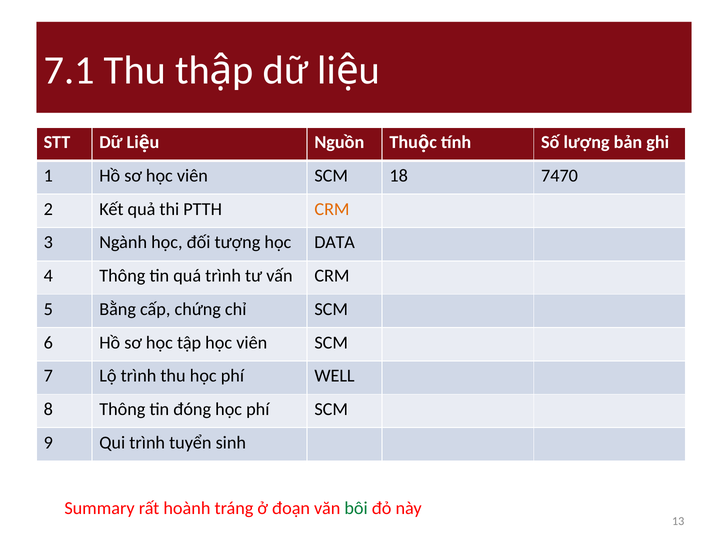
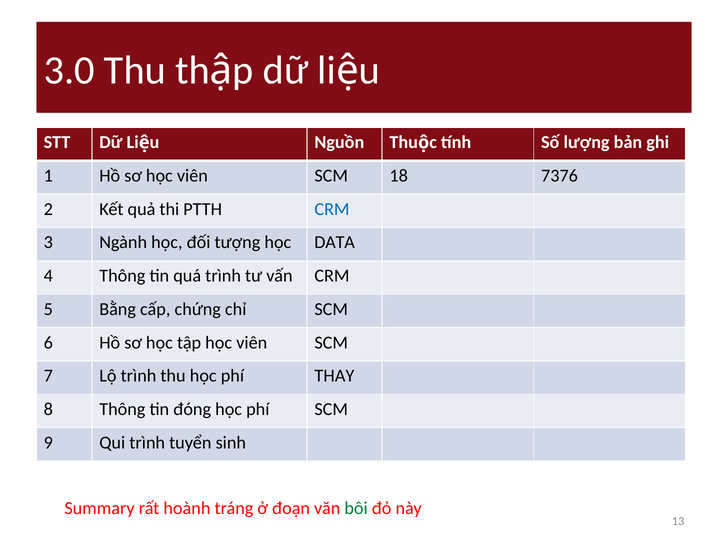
7.1: 7.1 -> 3.0
7470: 7470 -> 7376
CRM at (332, 209) colour: orange -> blue
WELL: WELL -> THAY
